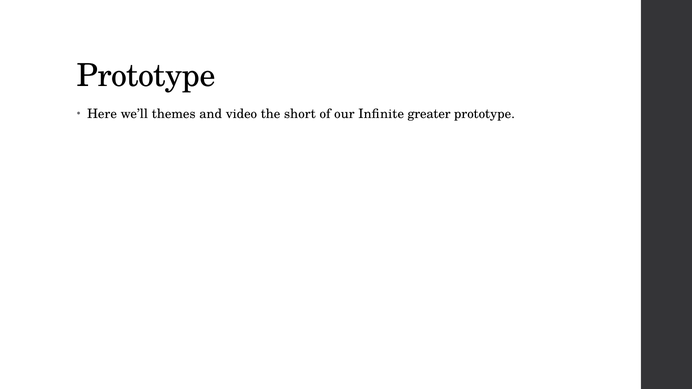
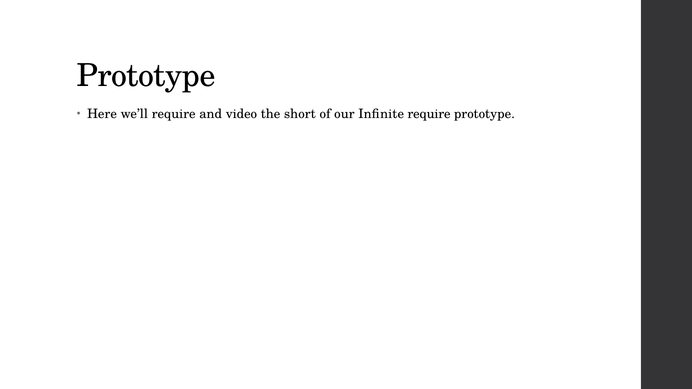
we’ll themes: themes -> require
Infinite greater: greater -> require
